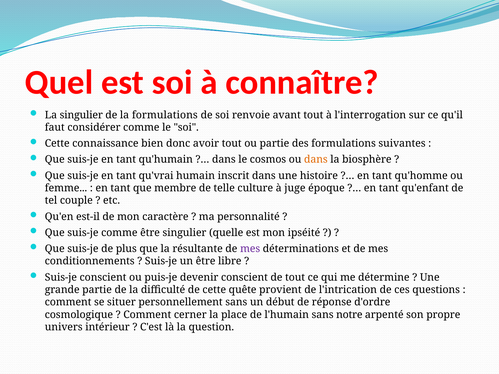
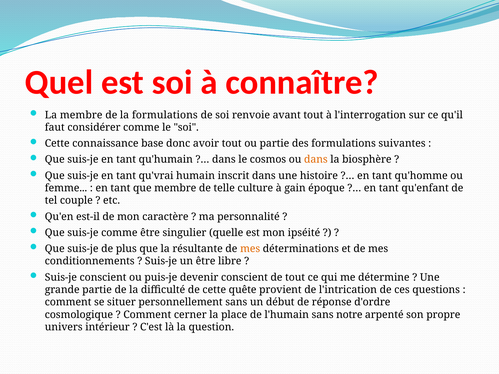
La singulier: singulier -> membre
bien: bien -> base
juge: juge -> gain
mes at (250, 249) colour: purple -> orange
